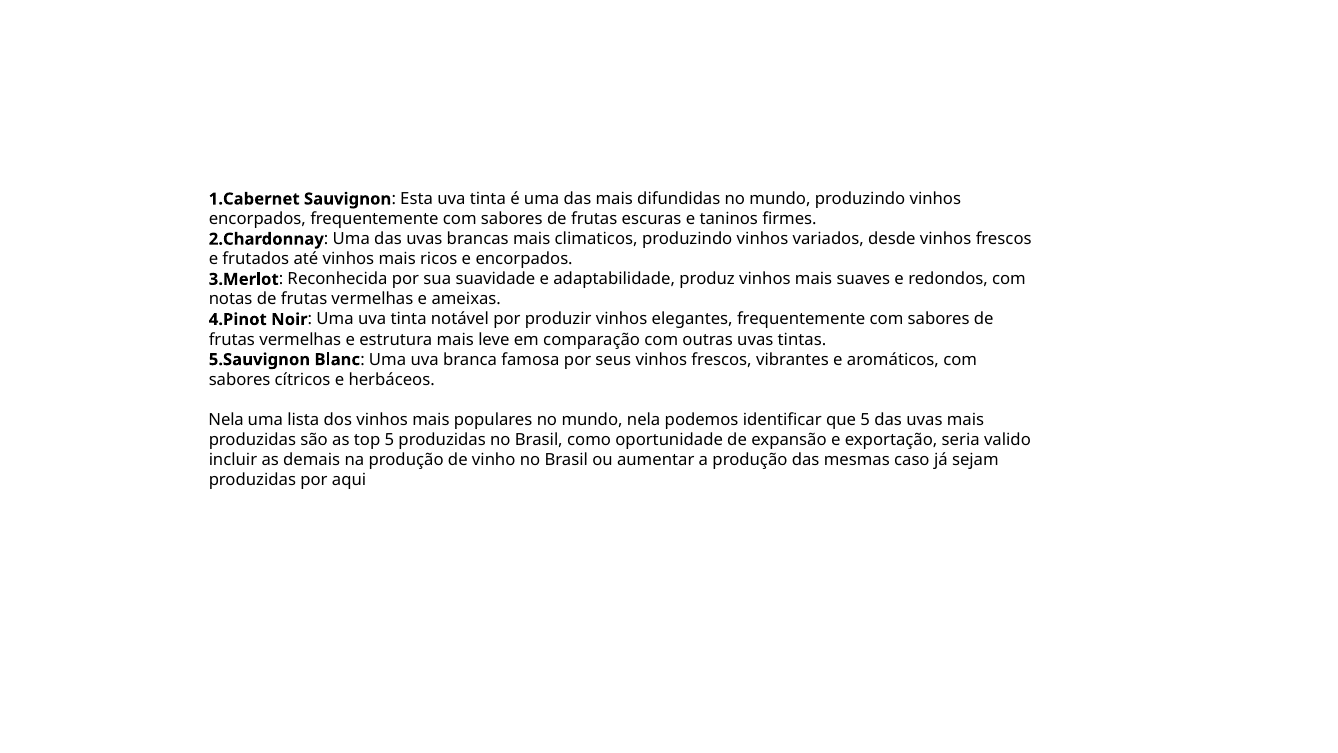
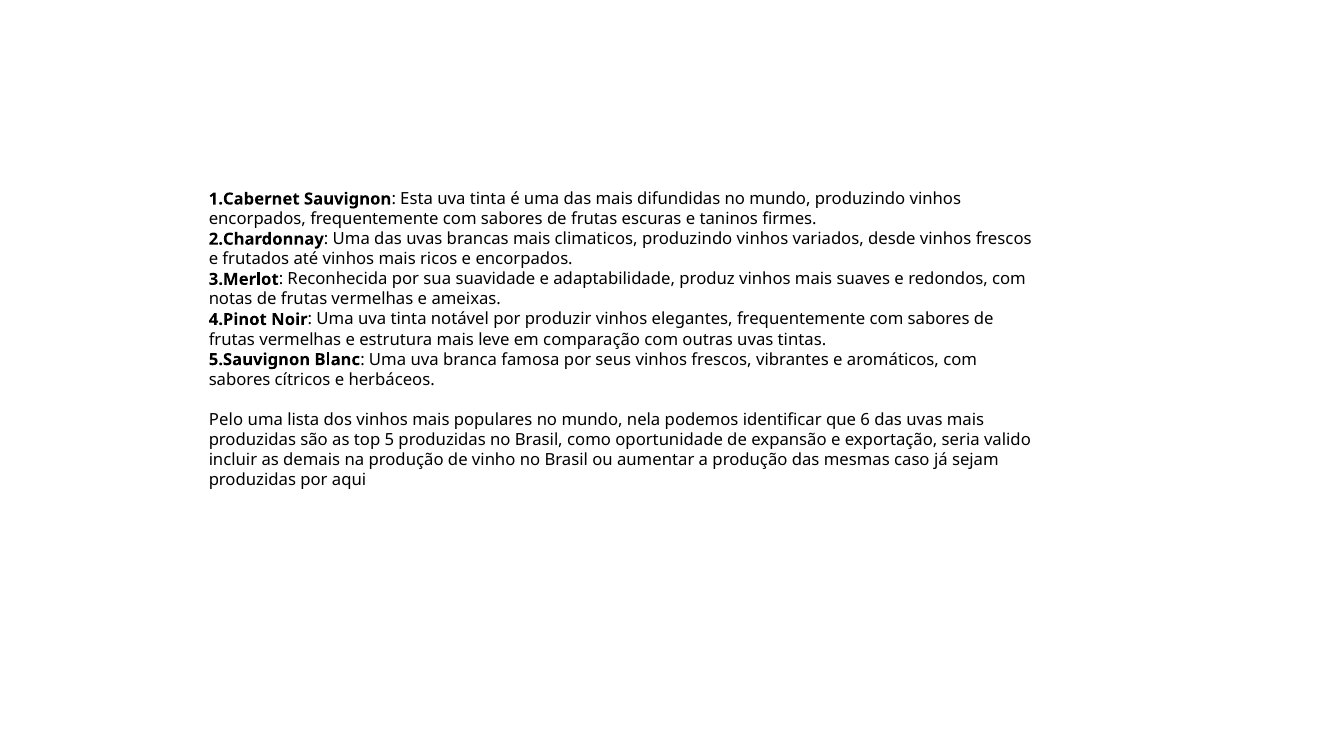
Nela at (226, 420): Nela -> Pelo
que 5: 5 -> 6
